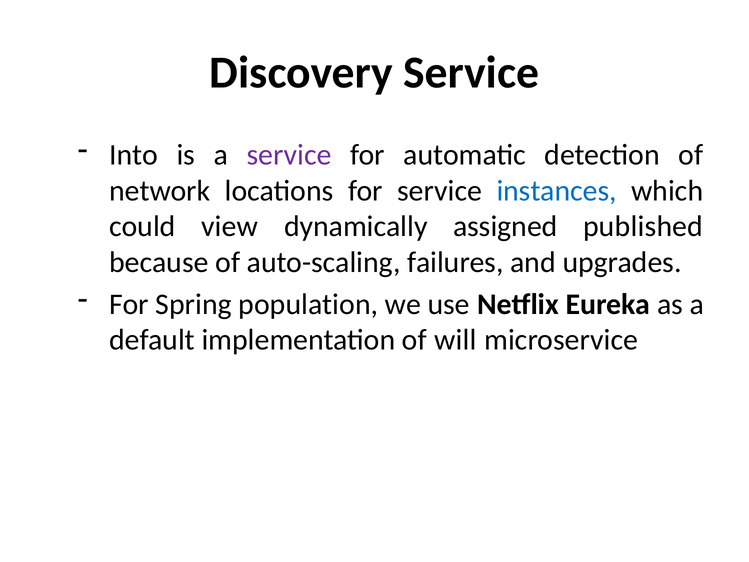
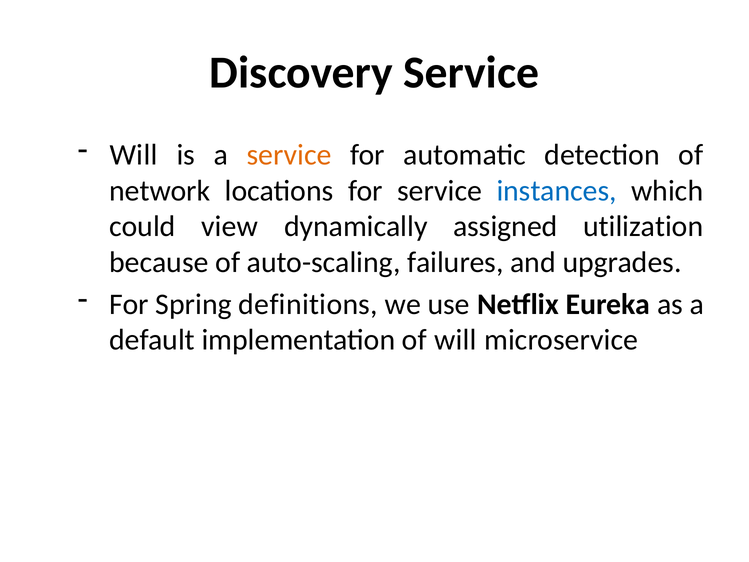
Into at (134, 155): Into -> Will
service at (289, 155) colour: purple -> orange
published: published -> utilization
population: population -> definitions
